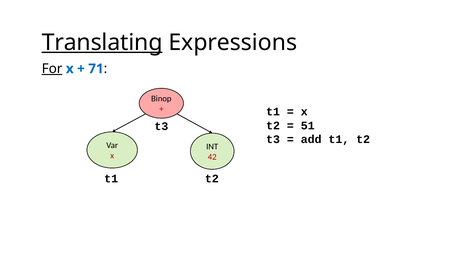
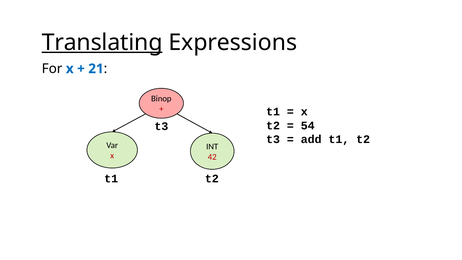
For underline: present -> none
71: 71 -> 21
51: 51 -> 54
